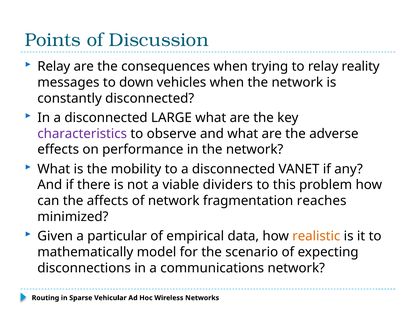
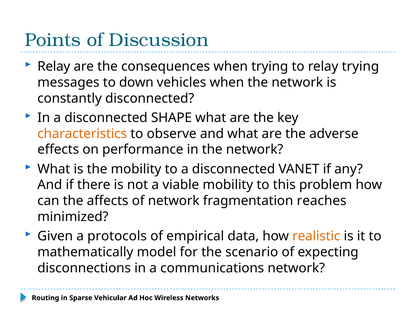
relay reality: reality -> trying
LARGE: LARGE -> SHAPE
characteristics colour: purple -> orange
viable dividers: dividers -> mobility
particular: particular -> protocols
